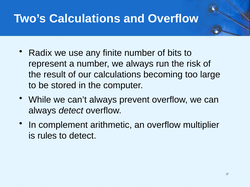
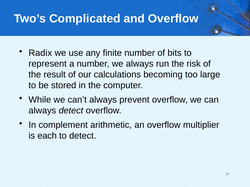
Two’s Calculations: Calculations -> Complicated
rules: rules -> each
